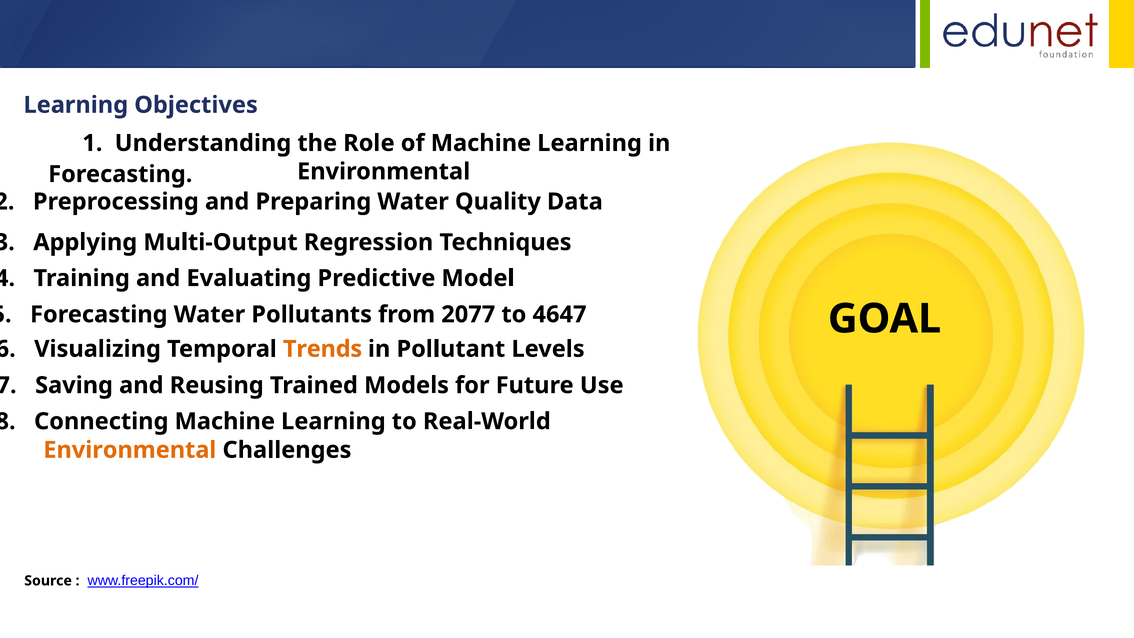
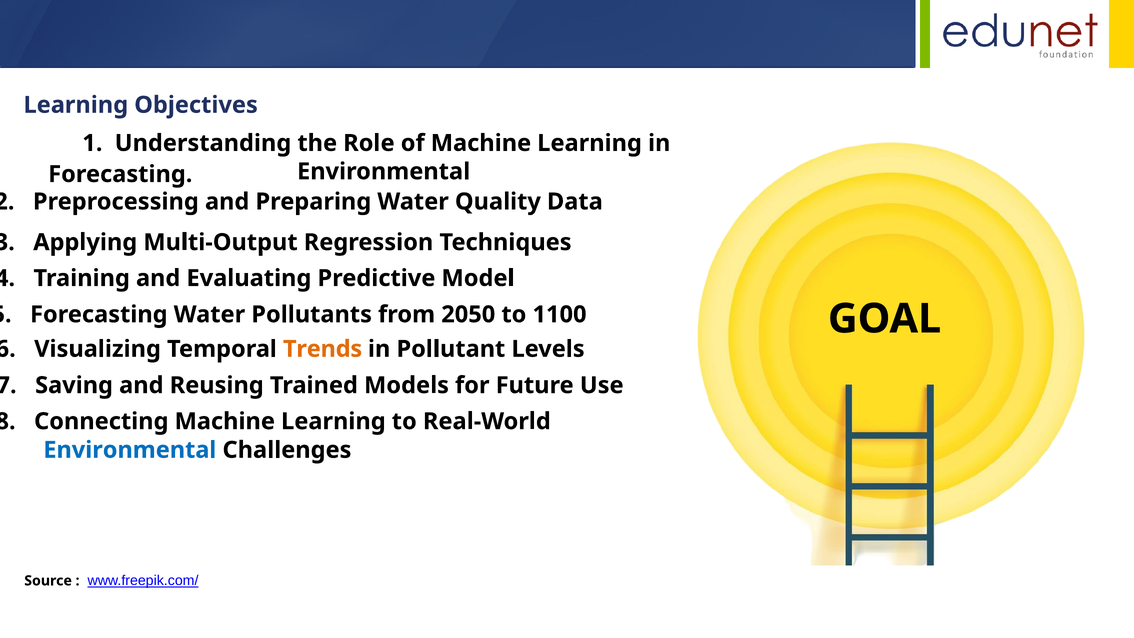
2077: 2077 -> 2050
4647: 4647 -> 1100
Environmental at (130, 450) colour: orange -> blue
